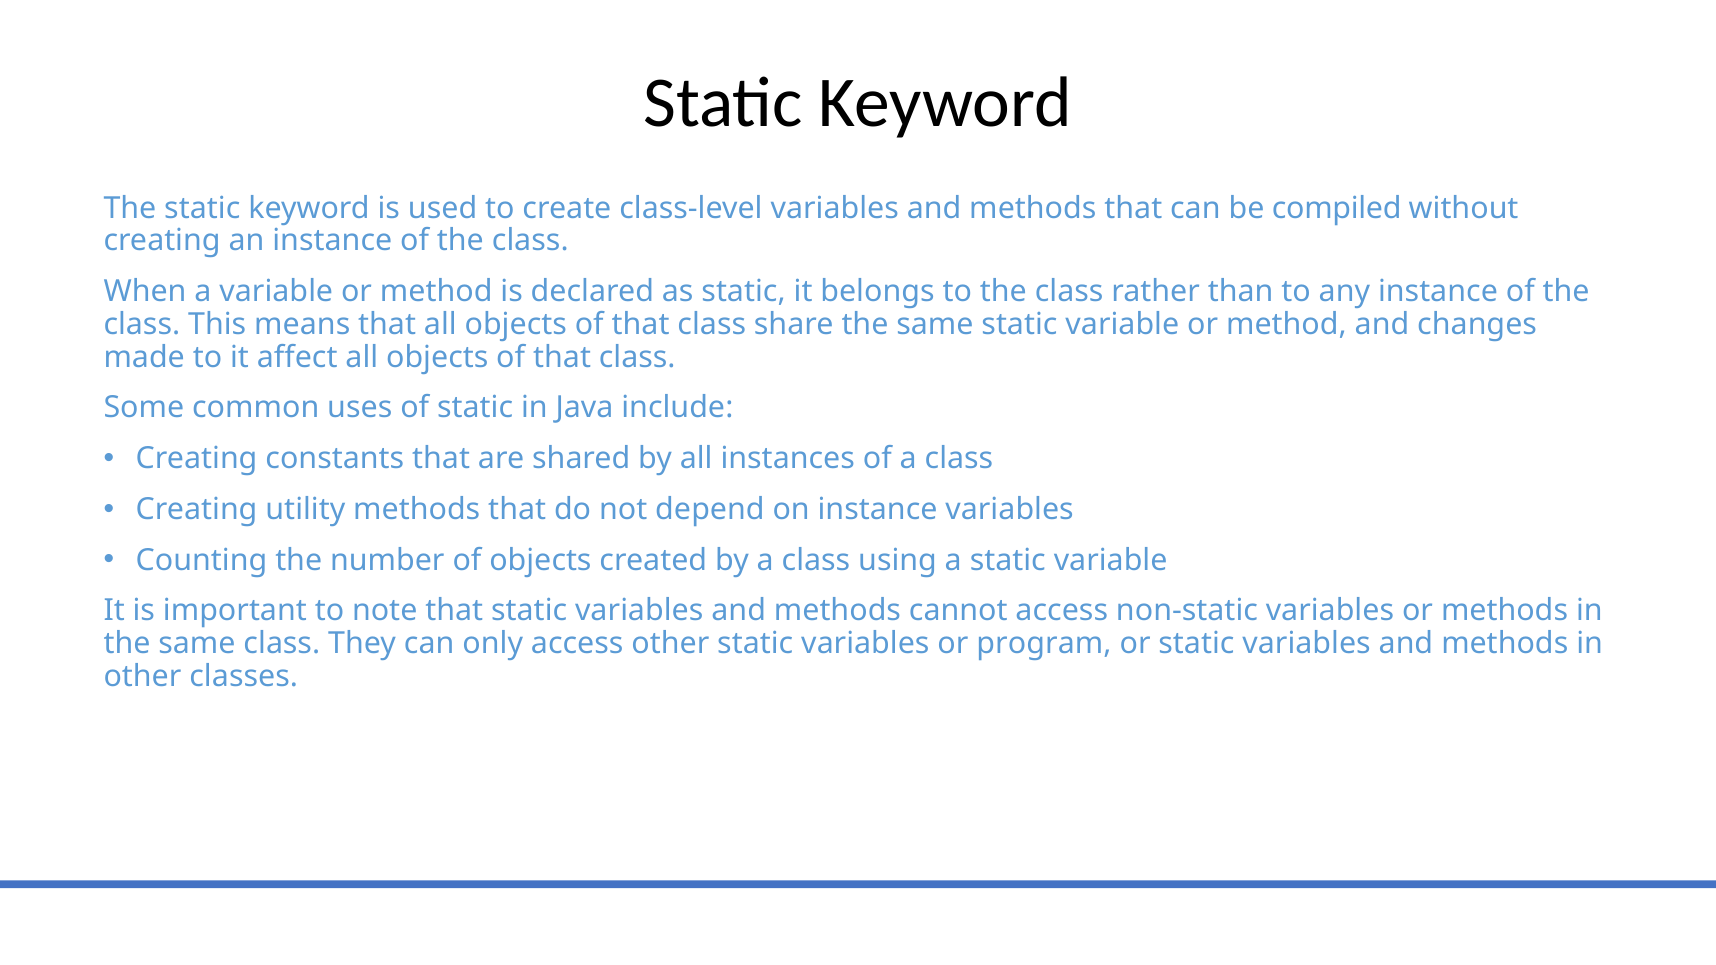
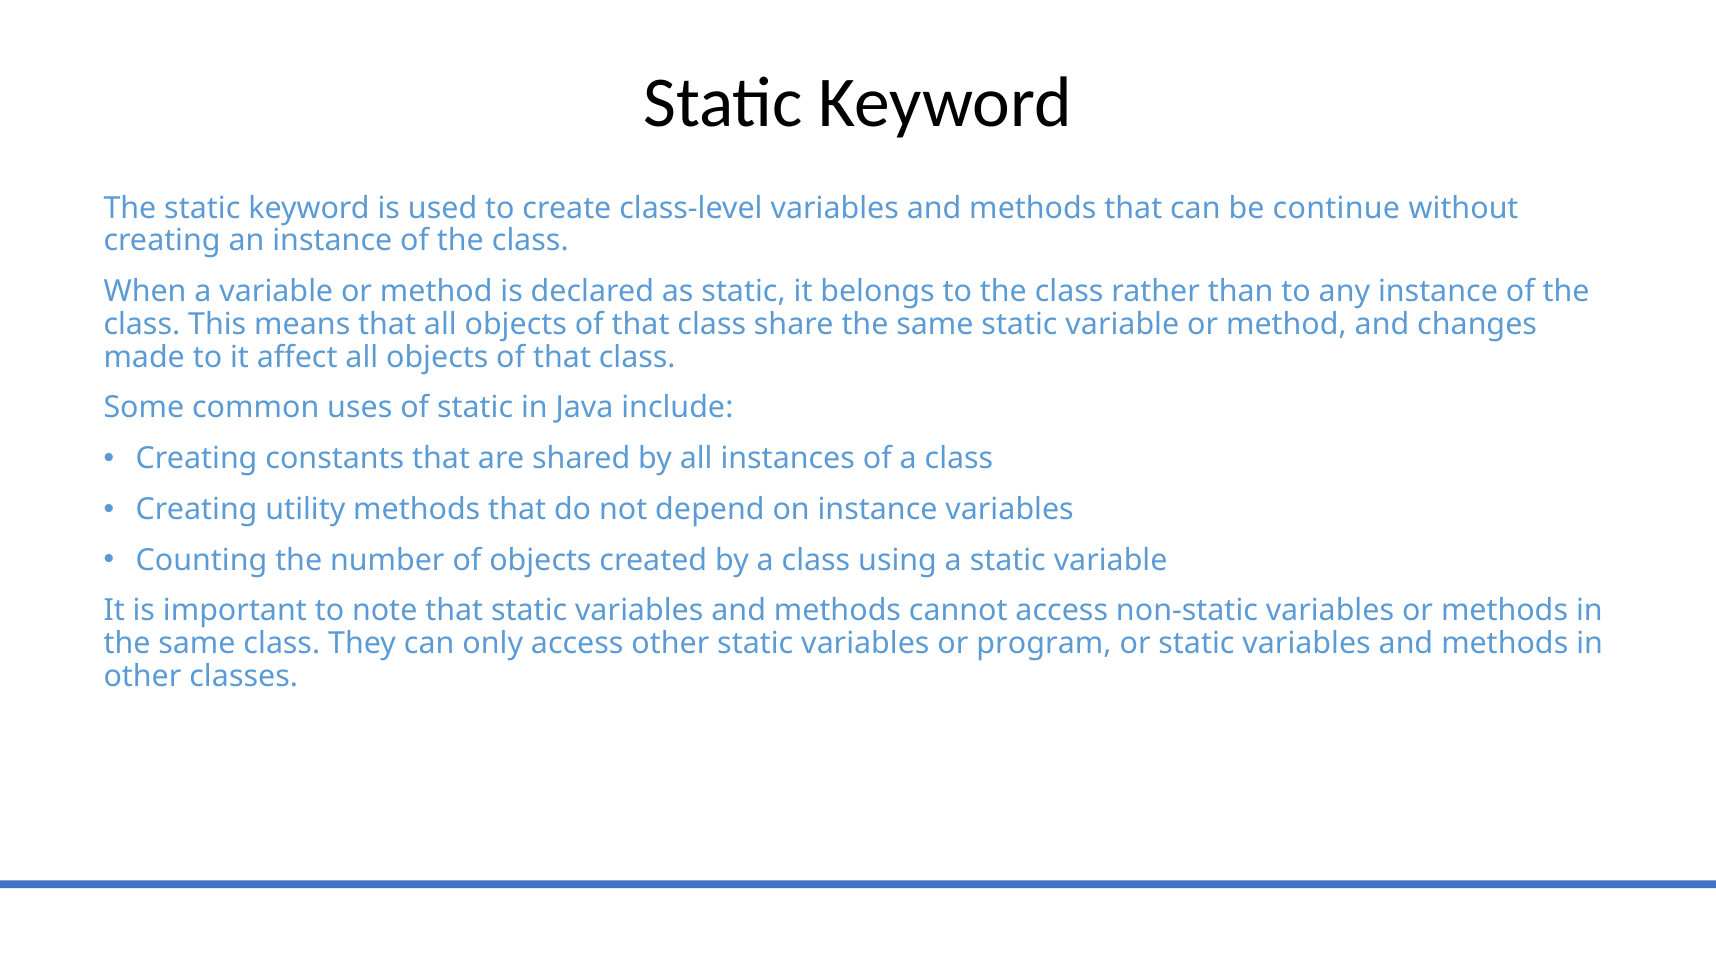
compiled: compiled -> continue
